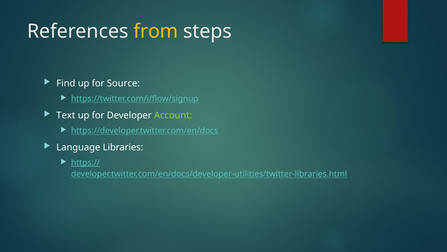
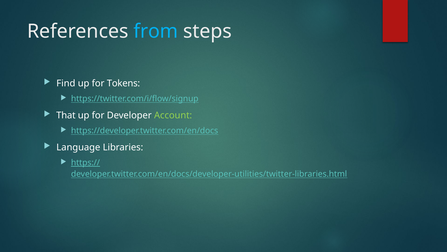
from colour: yellow -> light blue
Source: Source -> Tokens
Text: Text -> That
